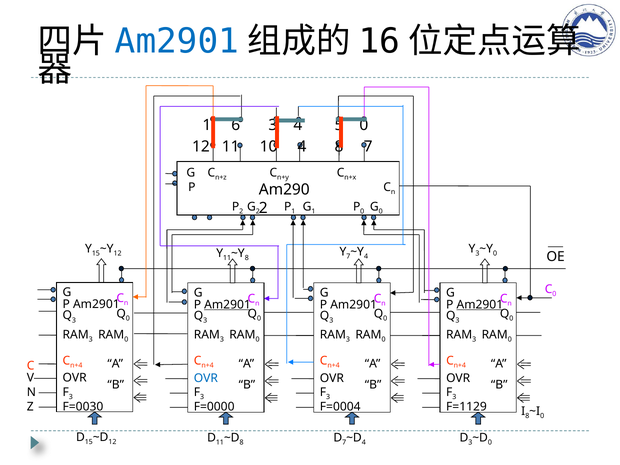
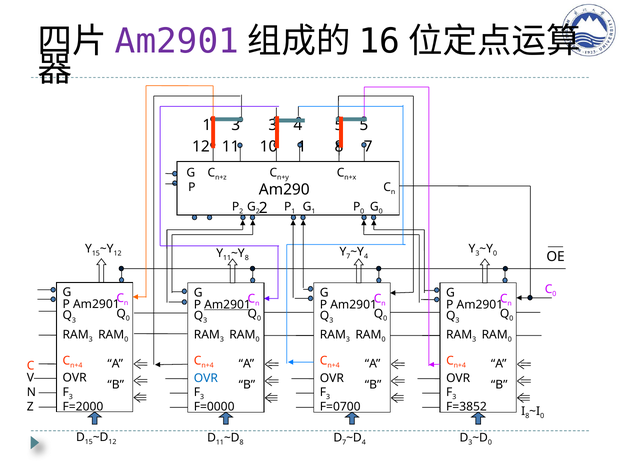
Am2901 at (177, 41) colour: blue -> purple
1 6: 6 -> 3
0 at (364, 125): 0 -> 5
4 at (302, 147): 4 -> 1
Am2901 at (480, 305) underline: present -> none
F=0030: F=0030 -> F=2000
F=0004: F=0004 -> F=0700
F=1129: F=1129 -> F=3852
